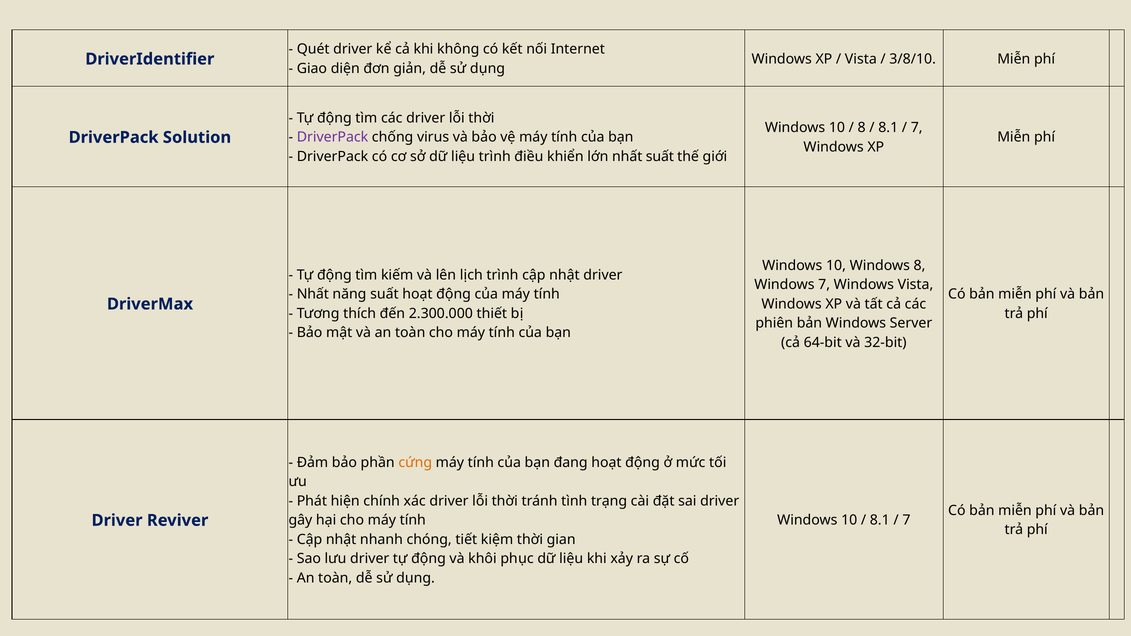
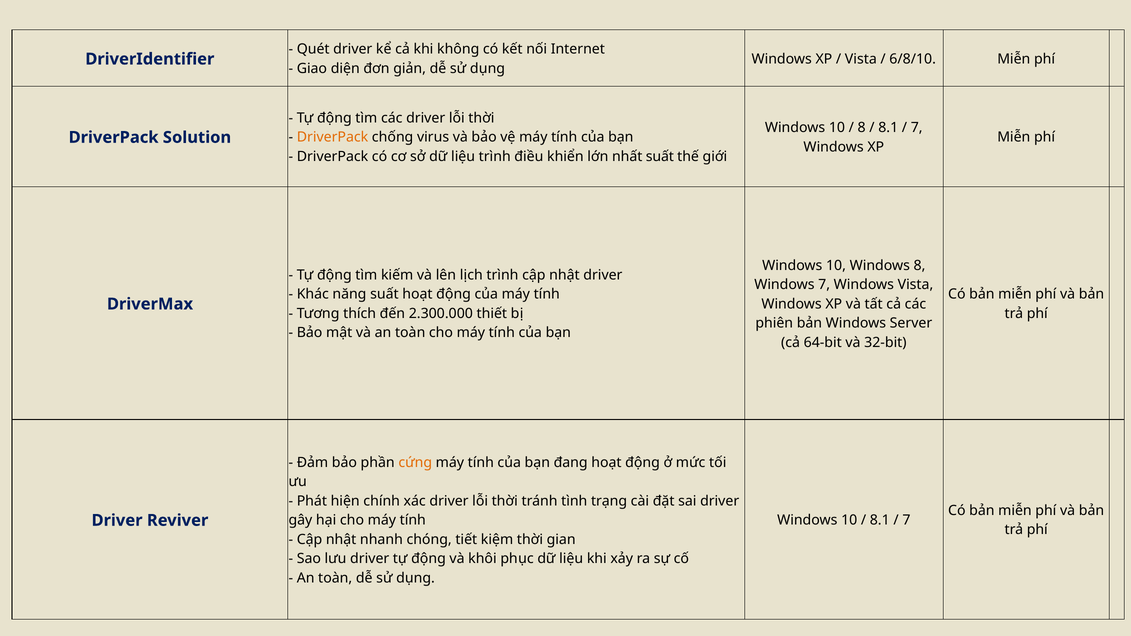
3/8/10: 3/8/10 -> 6/8/10
DriverPack at (333, 137) colour: purple -> orange
Nhất at (313, 294): Nhất -> Khác
